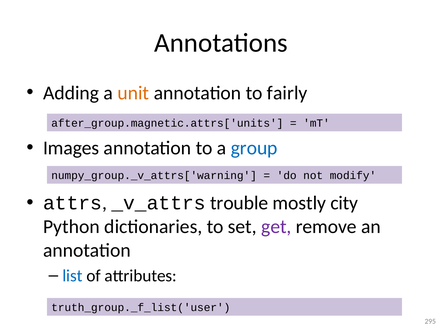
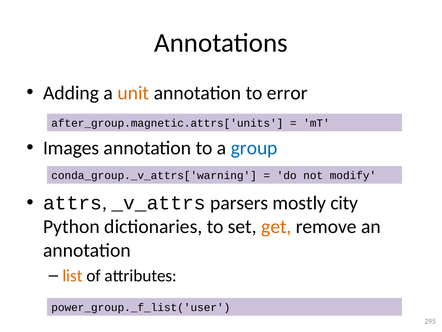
fairly: fairly -> error
numpy_group._v_attrs['warning: numpy_group._v_attrs['warning -> conda_group._v_attrs['warning
trouble: trouble -> parsers
get colour: purple -> orange
list colour: blue -> orange
truth_group._f_list('user: truth_group._f_list('user -> power_group._f_list('user
